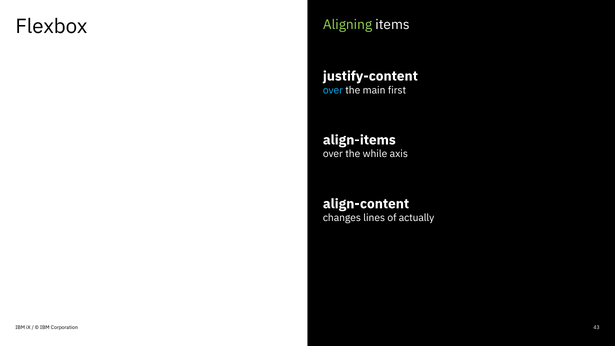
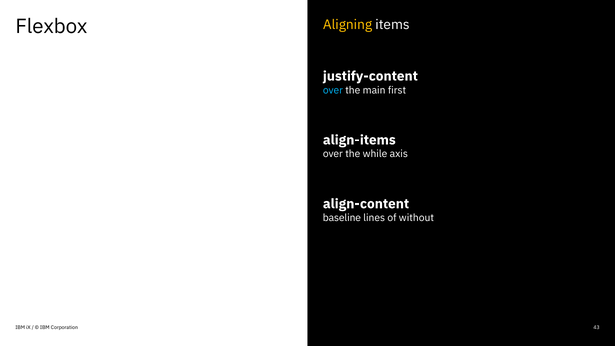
Aligning colour: light green -> yellow
changes: changes -> baseline
actually: actually -> without
